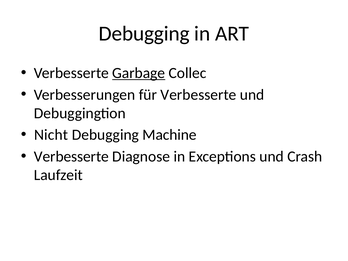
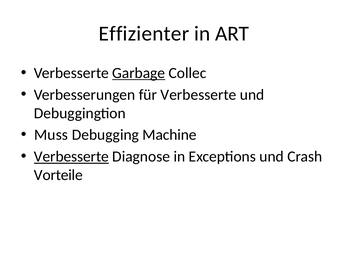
Debugging at (144, 34): Debugging -> Effizienter
Nicht: Nicht -> Muss
Verbesserte at (71, 157) underline: none -> present
Laufzeit: Laufzeit -> Vorteile
